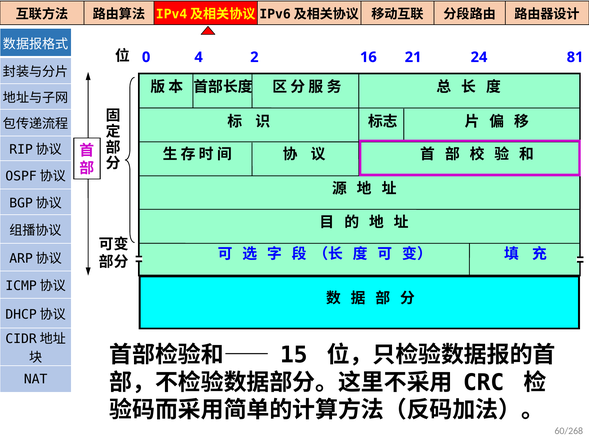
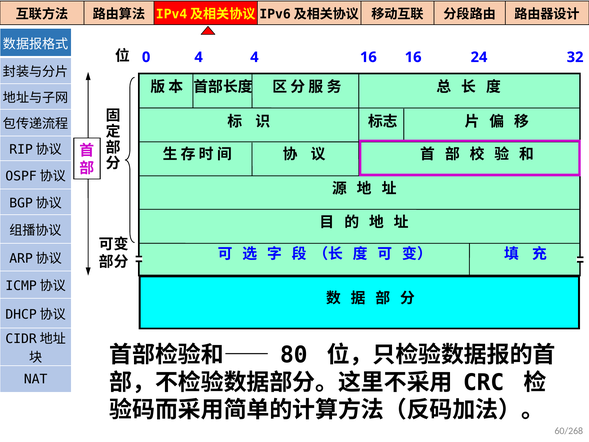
4 2: 2 -> 4
16 21: 21 -> 16
81: 81 -> 32
15: 15 -> 80
